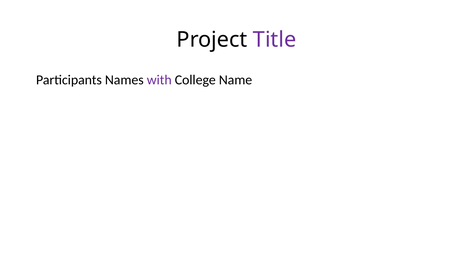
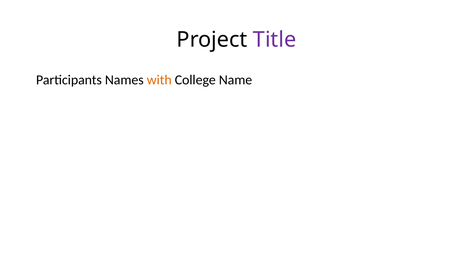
with colour: purple -> orange
